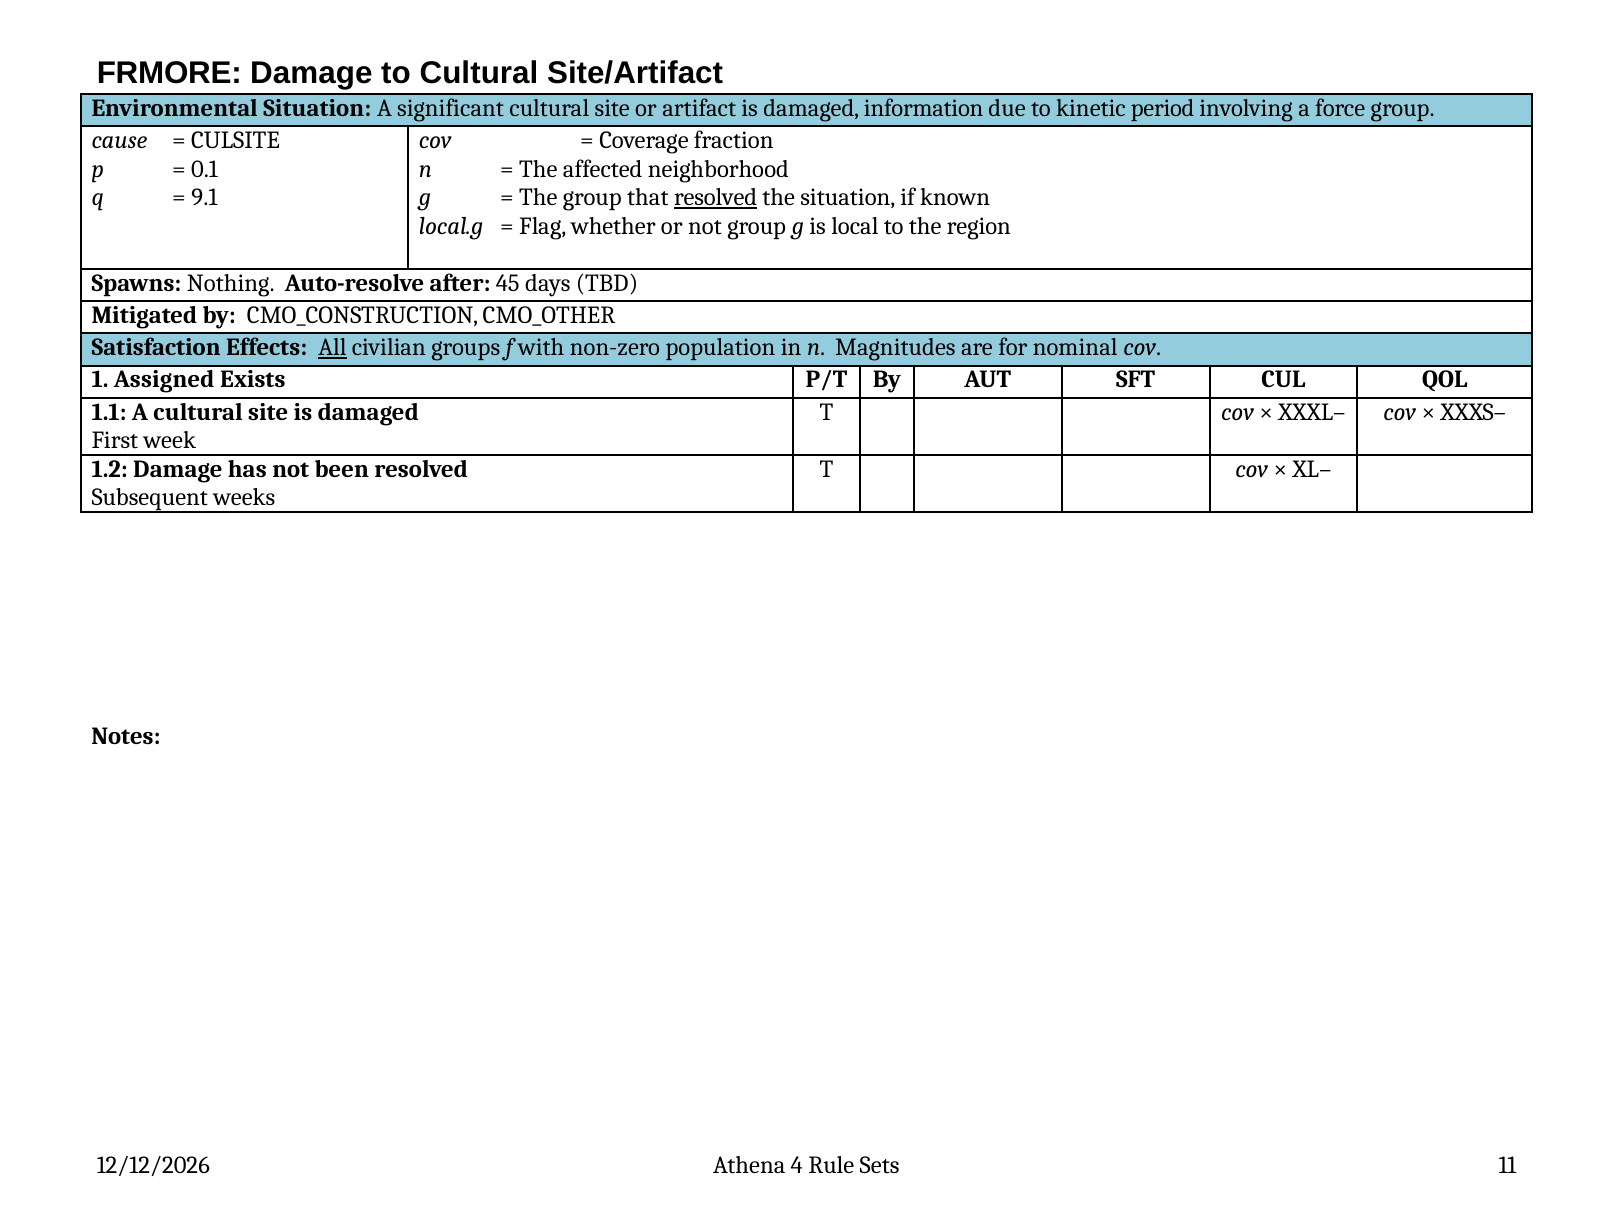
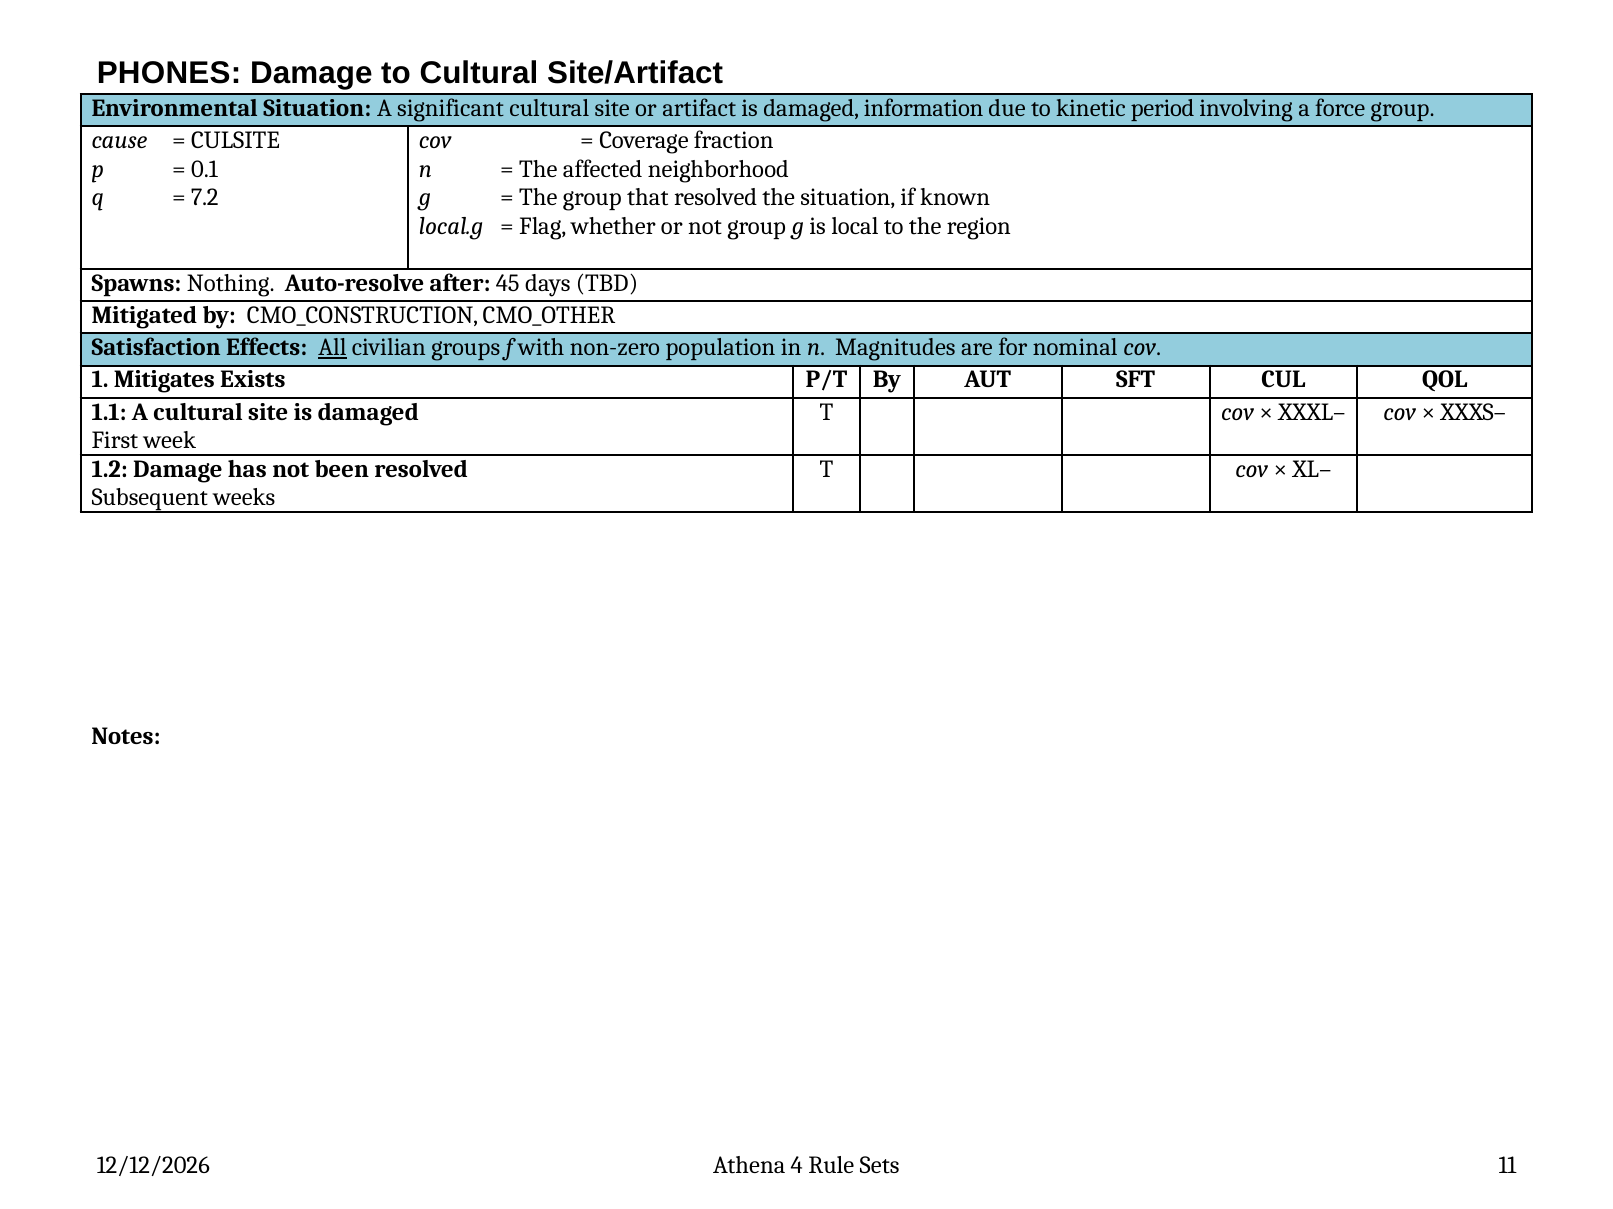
FRMORE: FRMORE -> PHONES
9.1: 9.1 -> 7.2
resolved at (716, 198) underline: present -> none
Assigned: Assigned -> Mitigates
